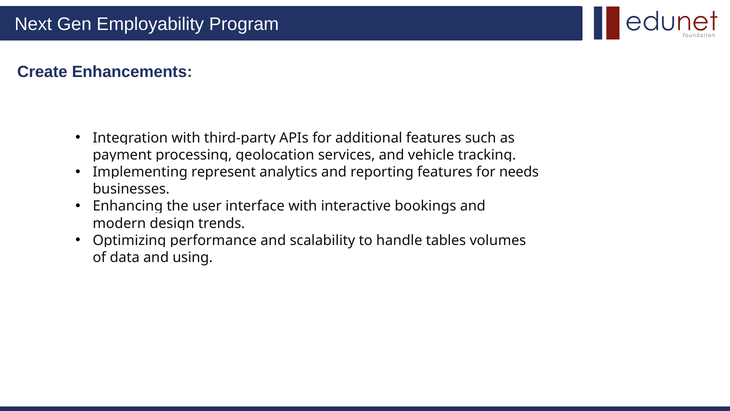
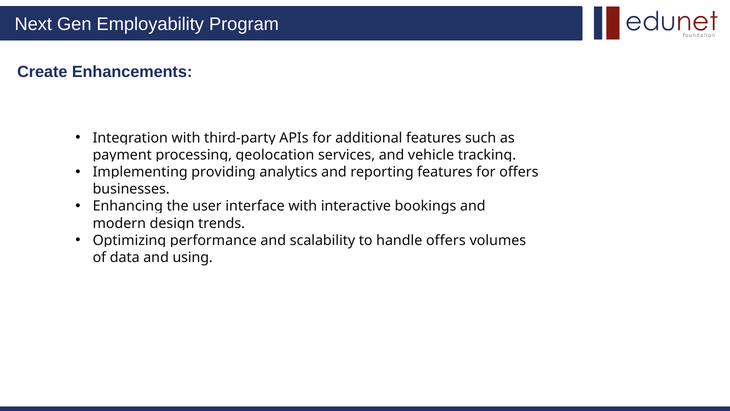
represent: represent -> providing
for needs: needs -> offers
handle tables: tables -> offers
